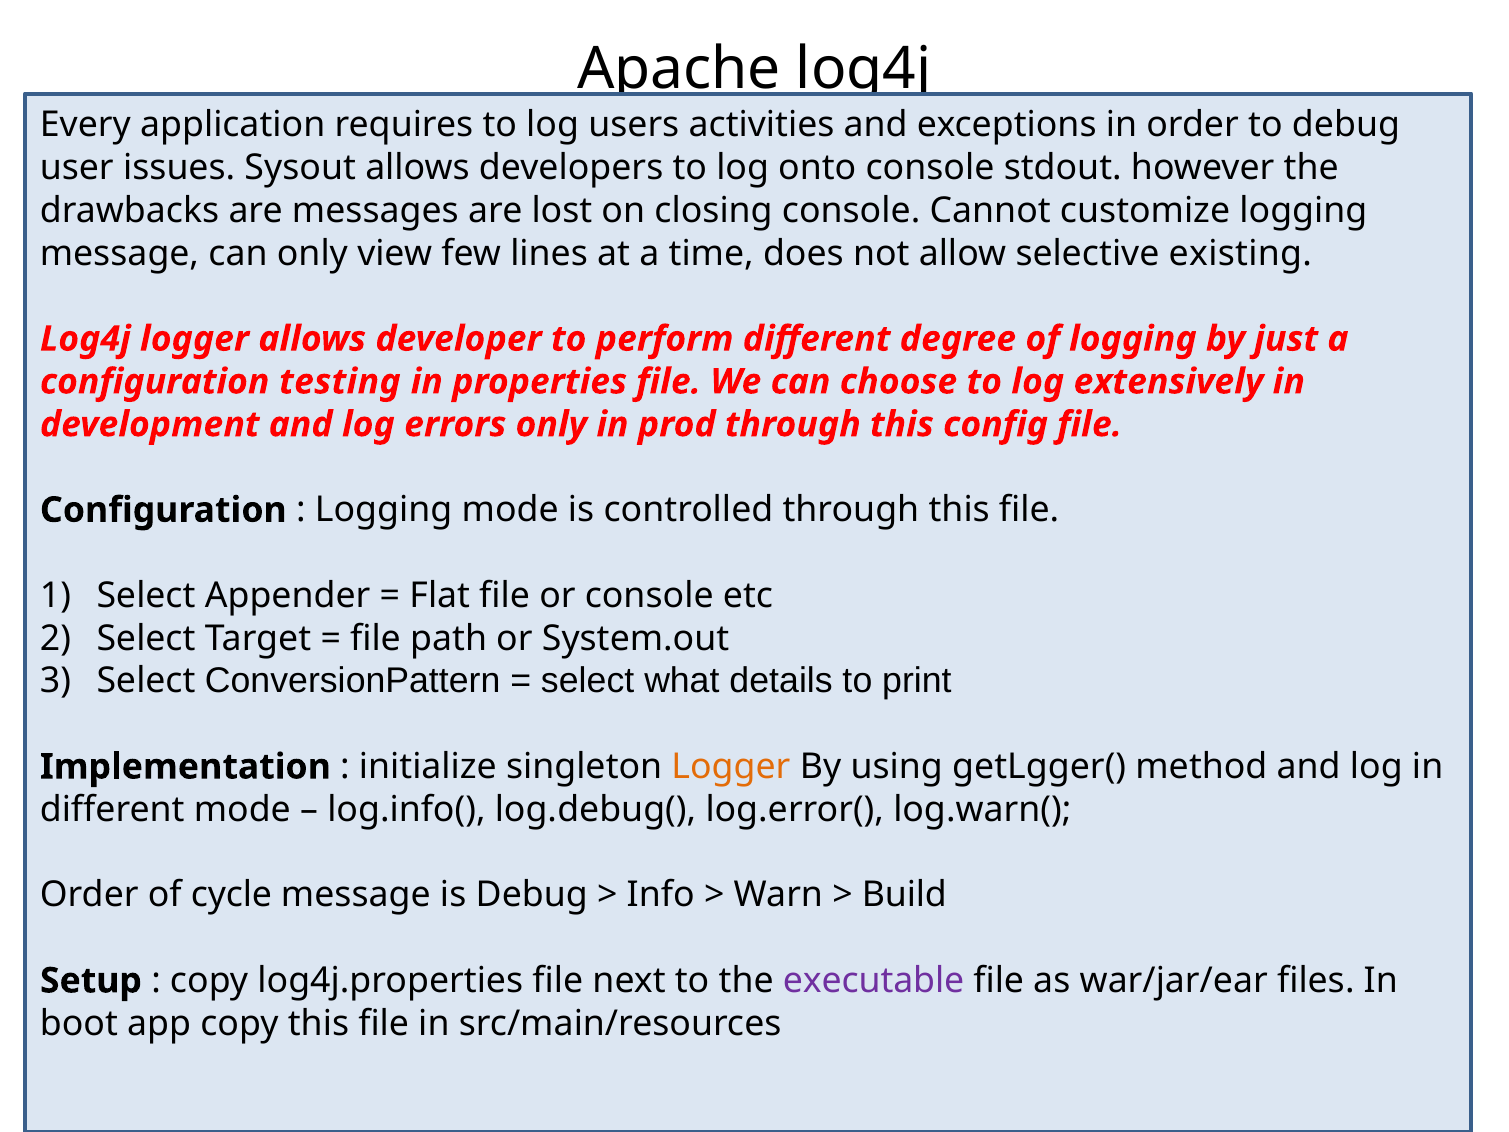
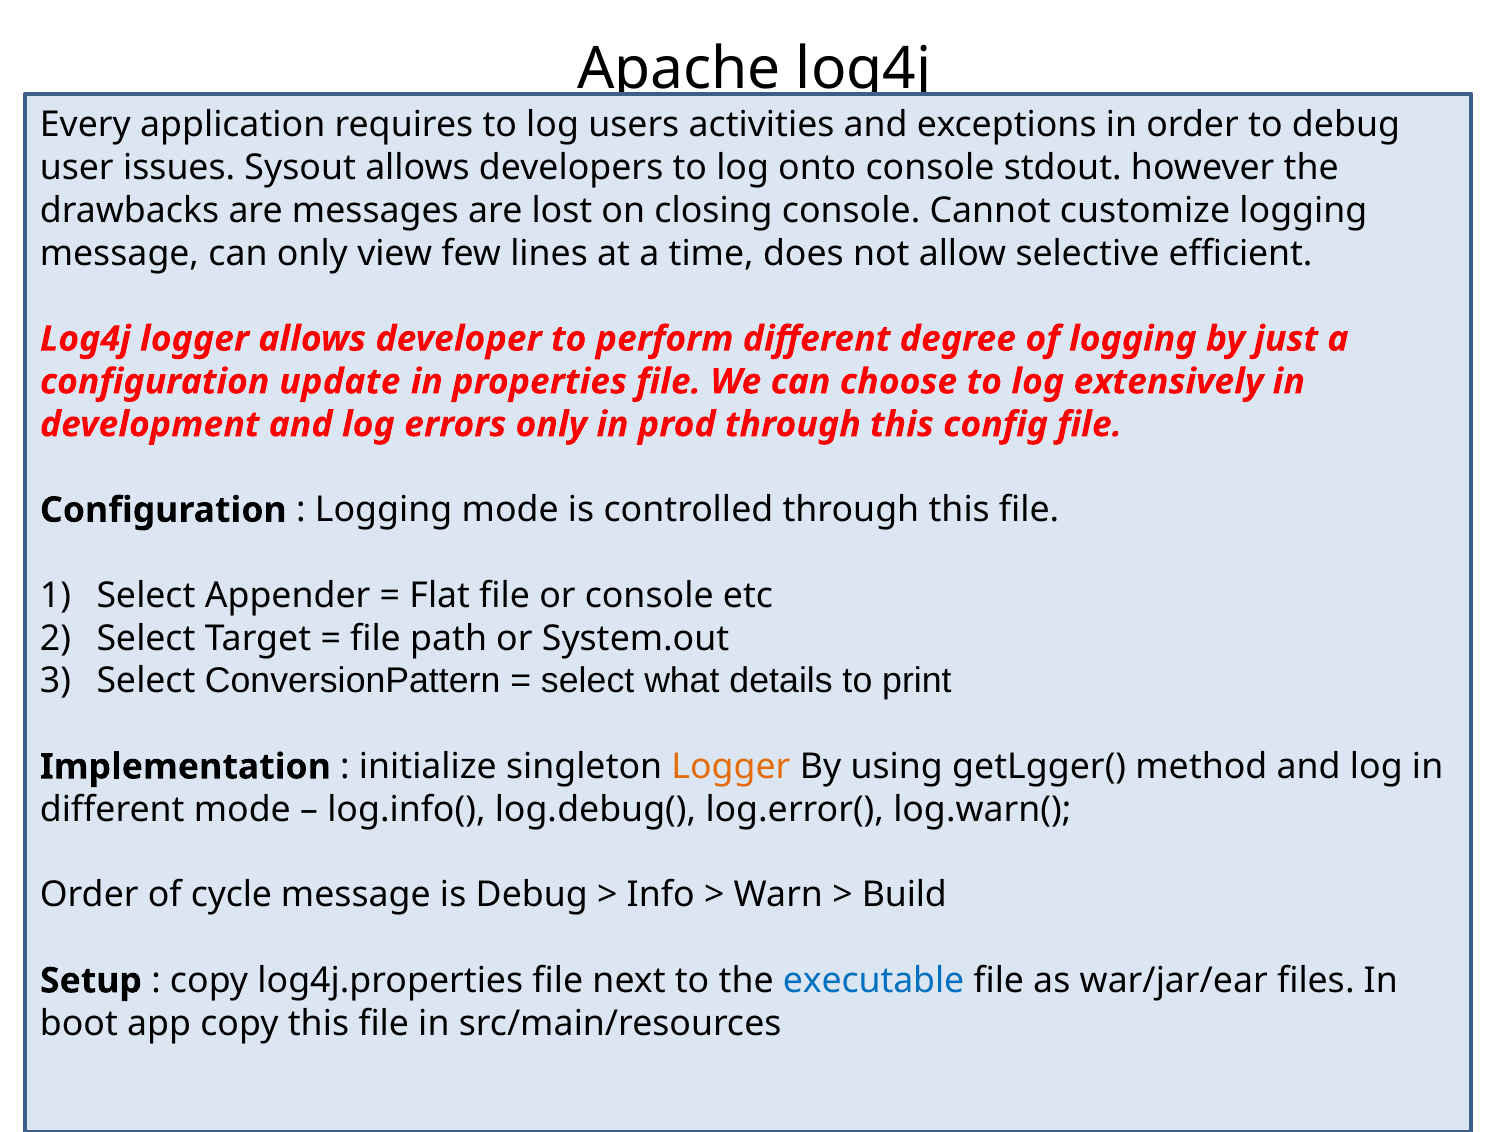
existing: existing -> efficient
testing: testing -> update
executable colour: purple -> blue
